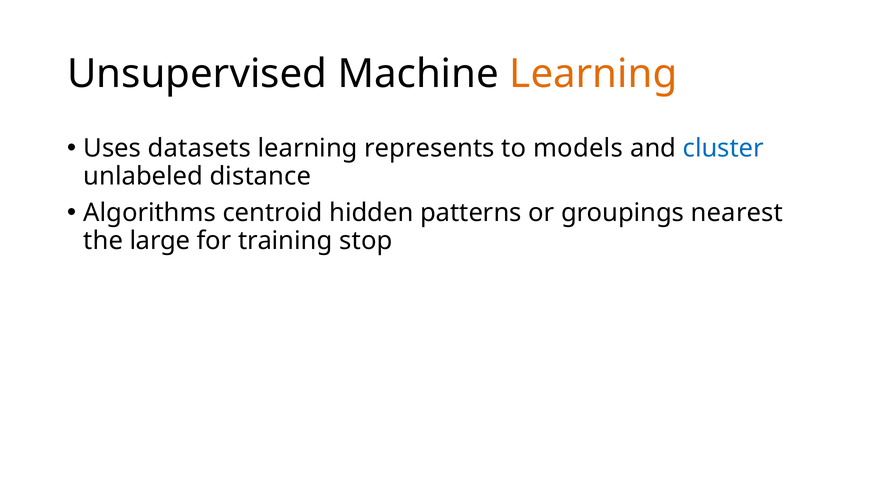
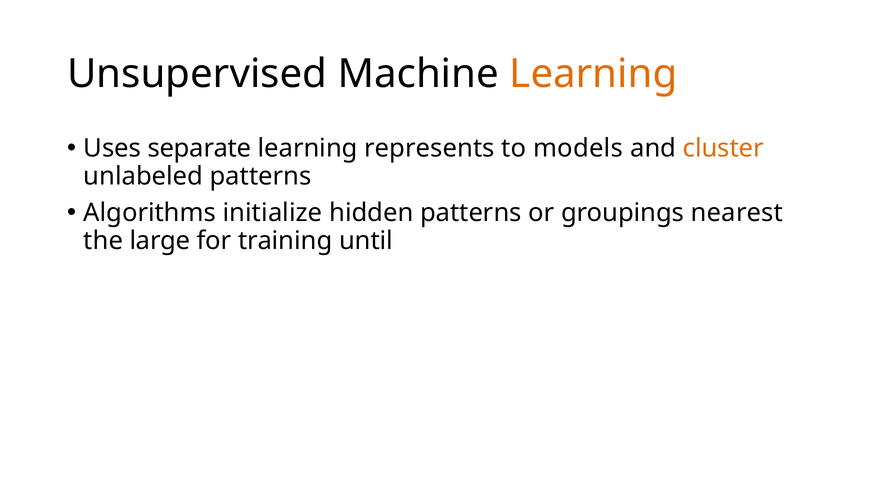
datasets: datasets -> separate
cluster colour: blue -> orange
unlabeled distance: distance -> patterns
centroid: centroid -> initialize
stop: stop -> until
